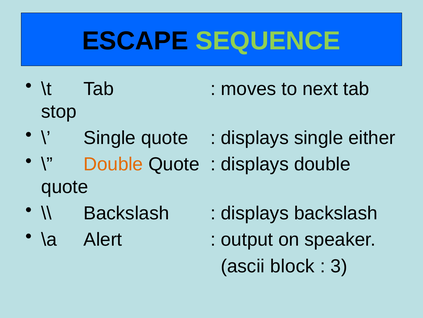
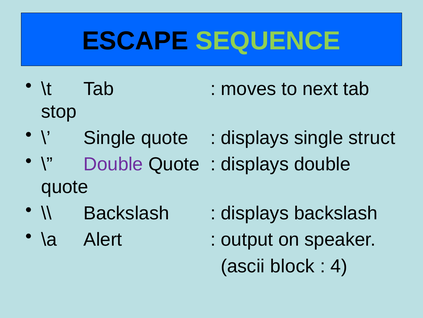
either: either -> struct
Double at (113, 164) colour: orange -> purple
3: 3 -> 4
